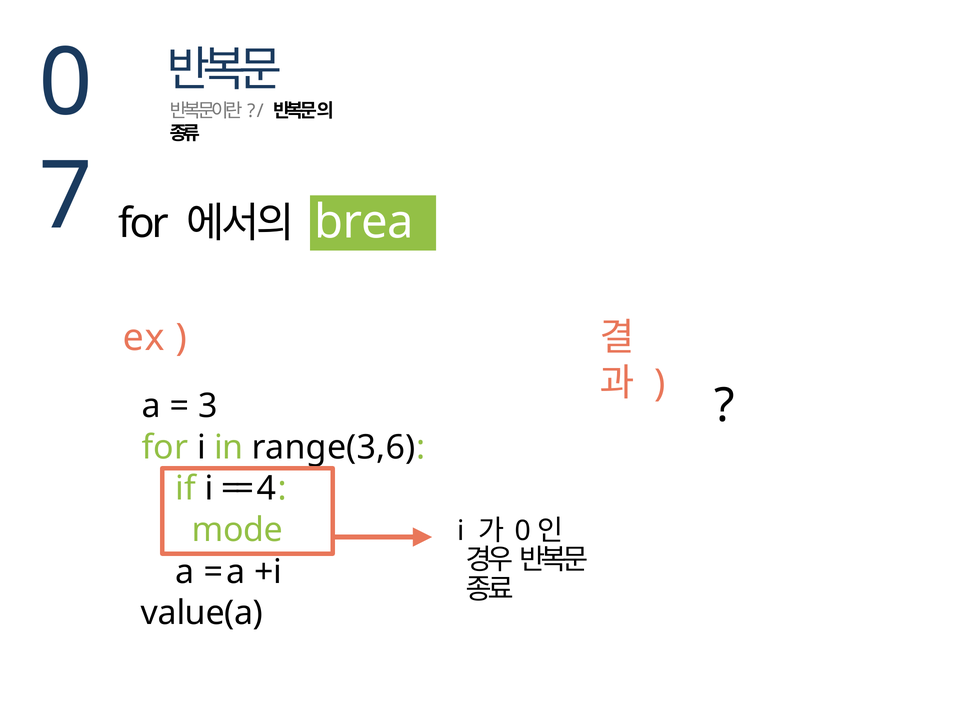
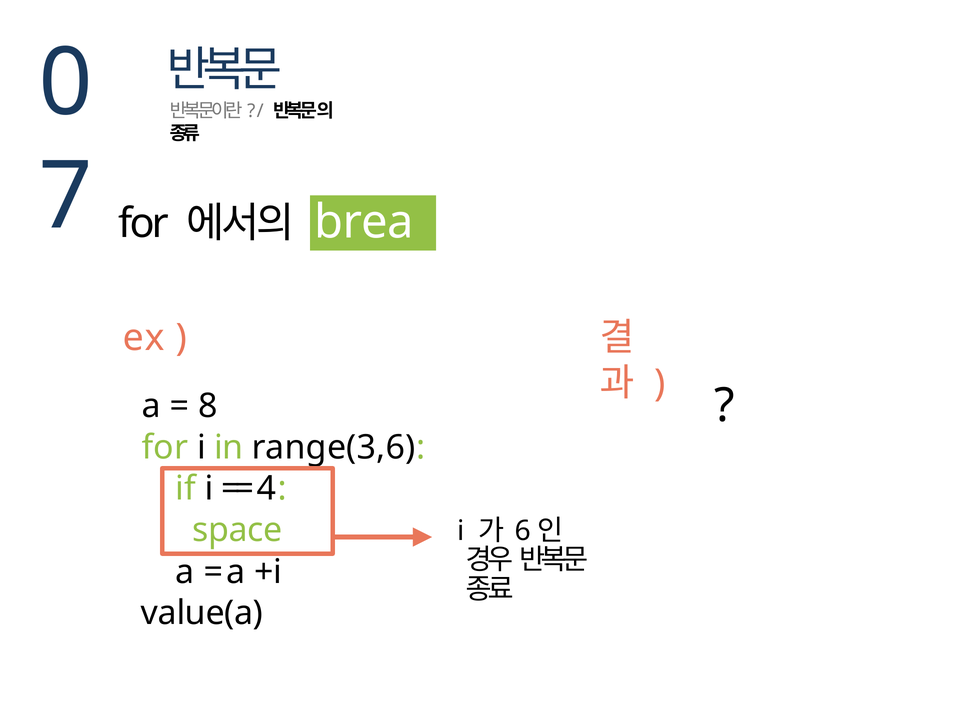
3: 3 -> 8
mode: mode -> space
0 at (523, 530): 0 -> 6
